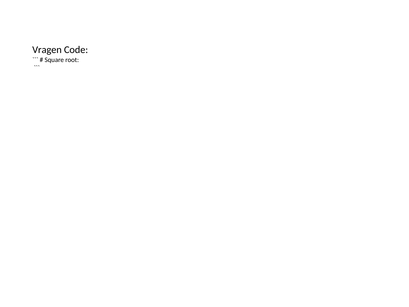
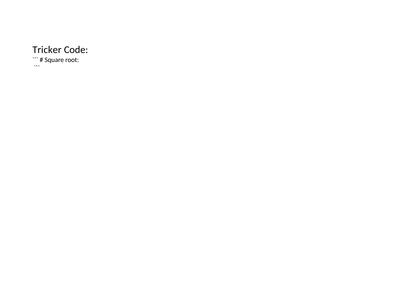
Vragen: Vragen -> Tricker
